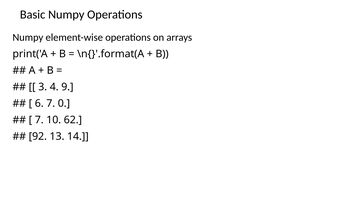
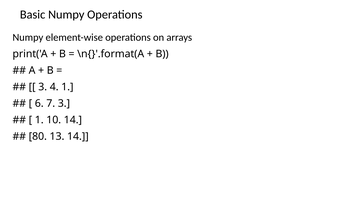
4 9: 9 -> 1
7 0: 0 -> 3
7 at (39, 120): 7 -> 1
10 62: 62 -> 14
92: 92 -> 80
